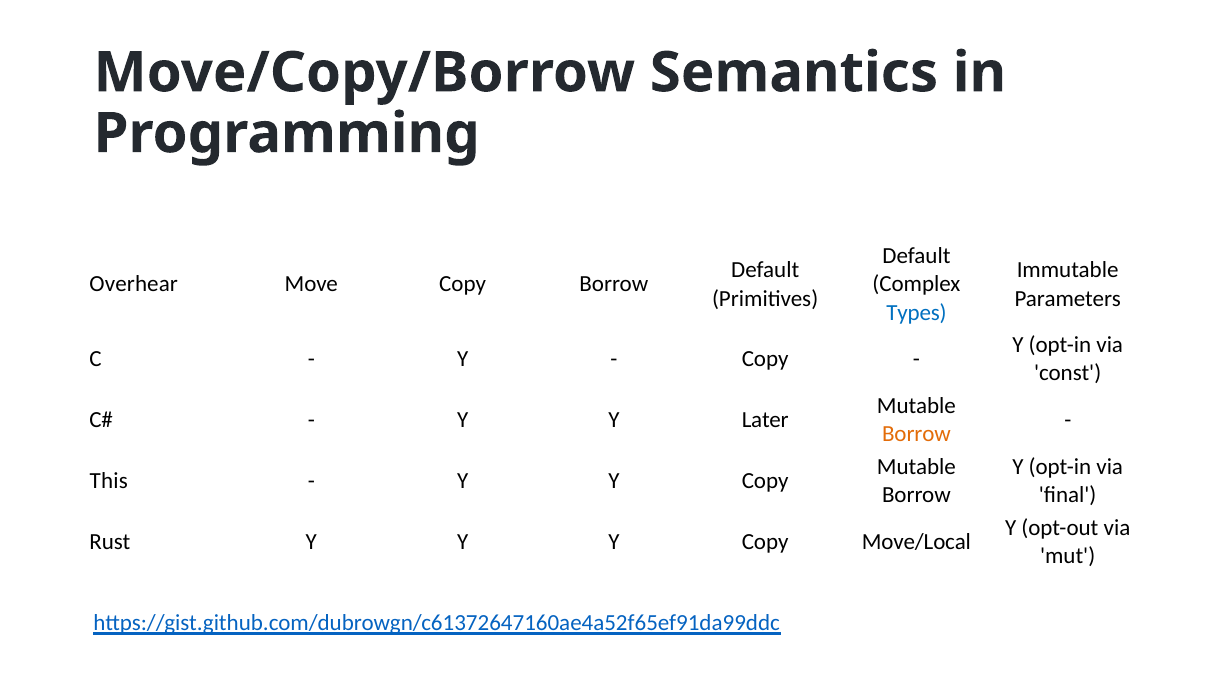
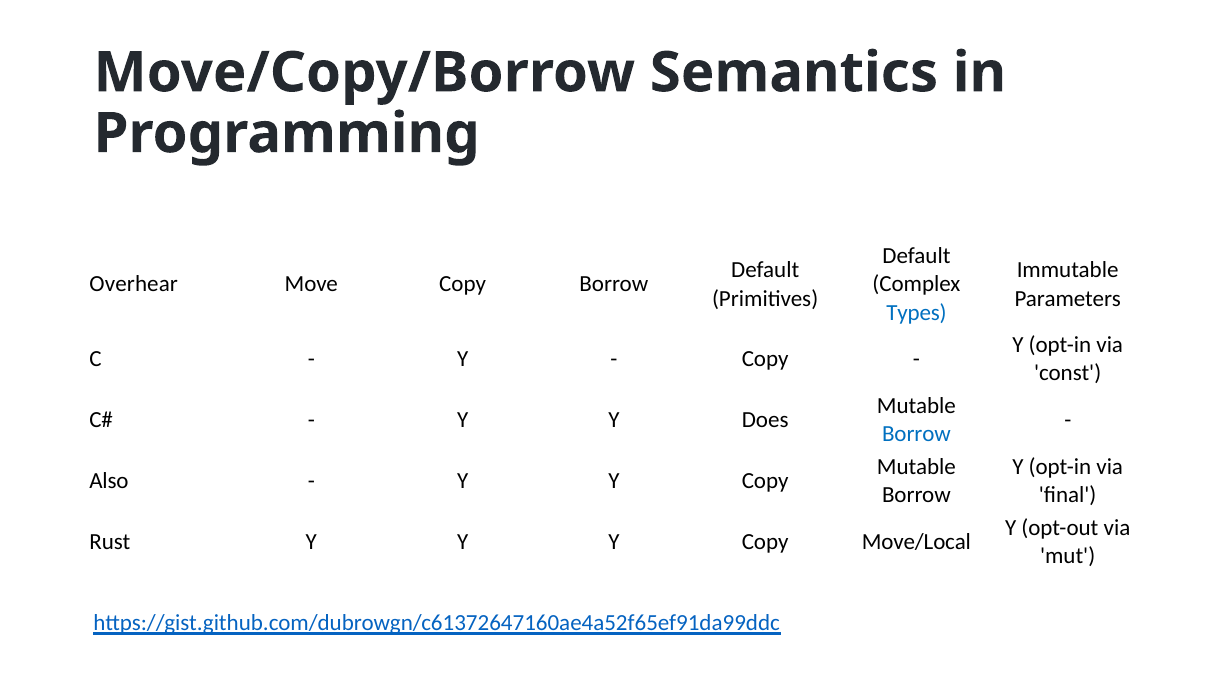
Later: Later -> Does
Borrow at (916, 434) colour: orange -> blue
This: This -> Also
